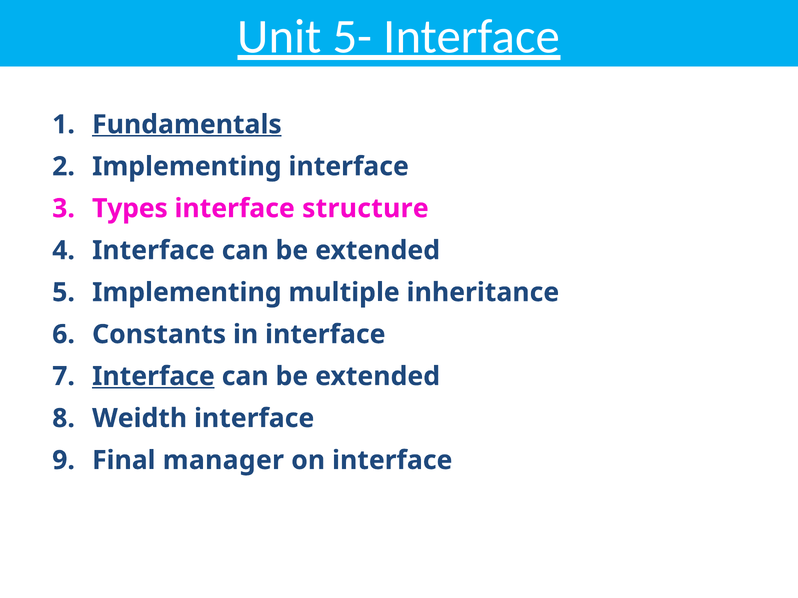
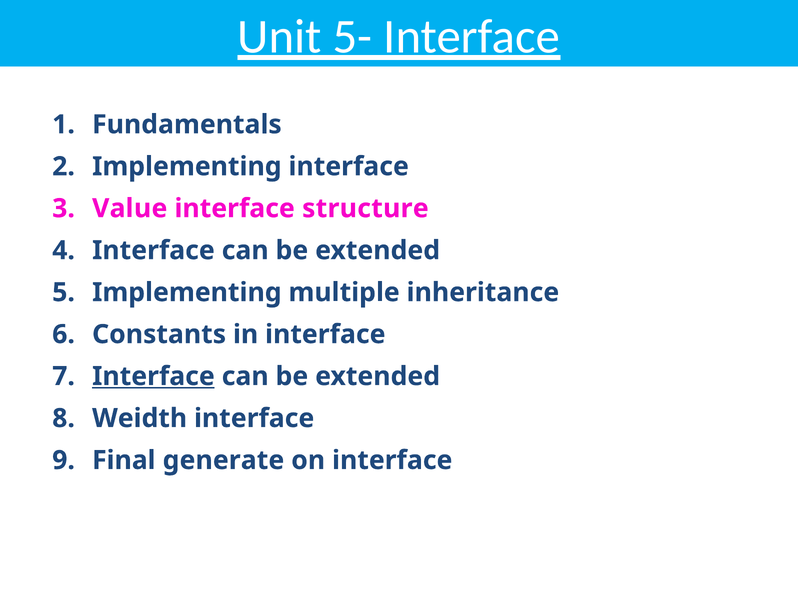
Fundamentals underline: present -> none
Types: Types -> Value
manager: manager -> generate
